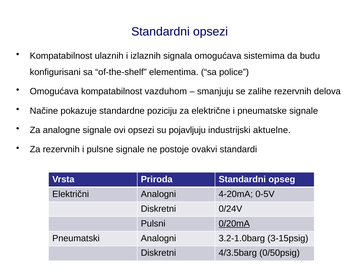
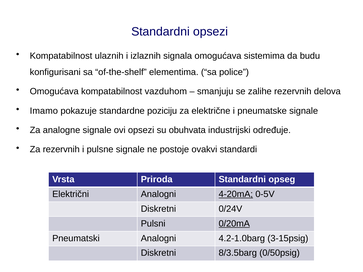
Načine: Načine -> Imamo
pojavljuju: pojavljuju -> obuhvata
aktuelne: aktuelne -> određuje
4-20mA underline: none -> present
3.2-1.0barg: 3.2-1.0barg -> 4.2-1.0barg
4/3.5barg: 4/3.5barg -> 8/3.5barg
